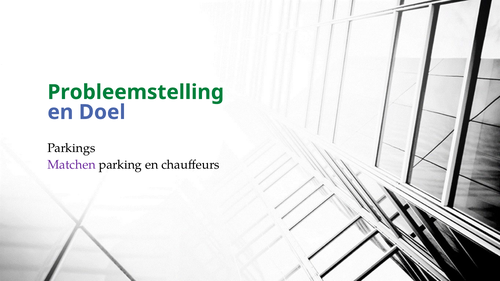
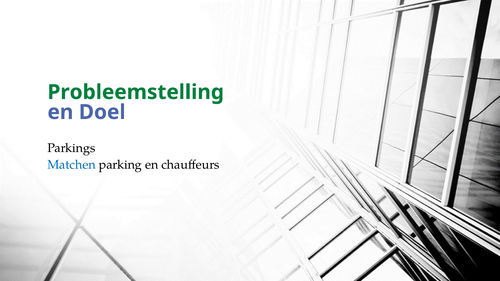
Matchen colour: purple -> blue
